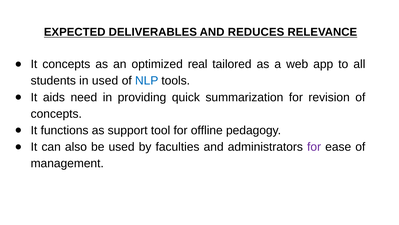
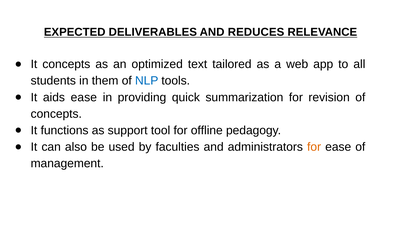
real: real -> text
in used: used -> them
aids need: need -> ease
for at (314, 147) colour: purple -> orange
